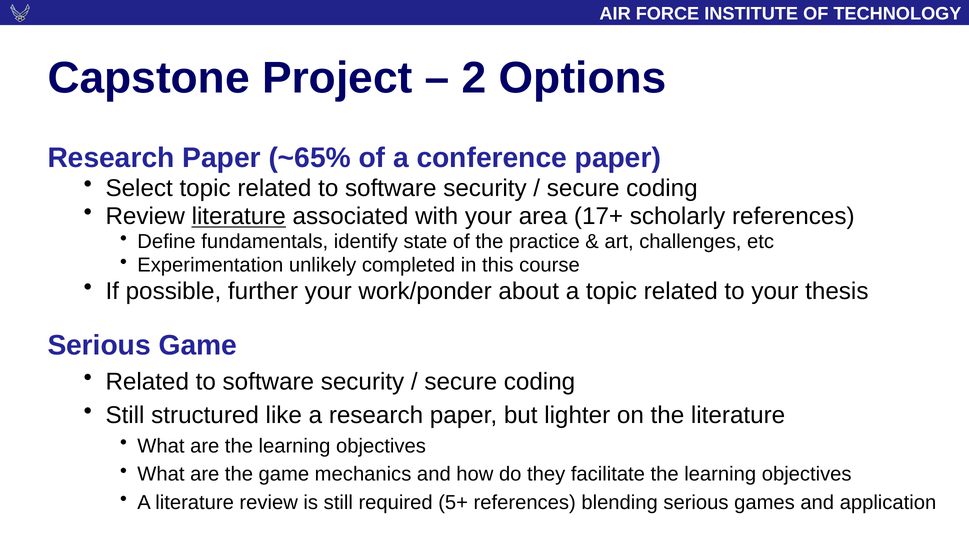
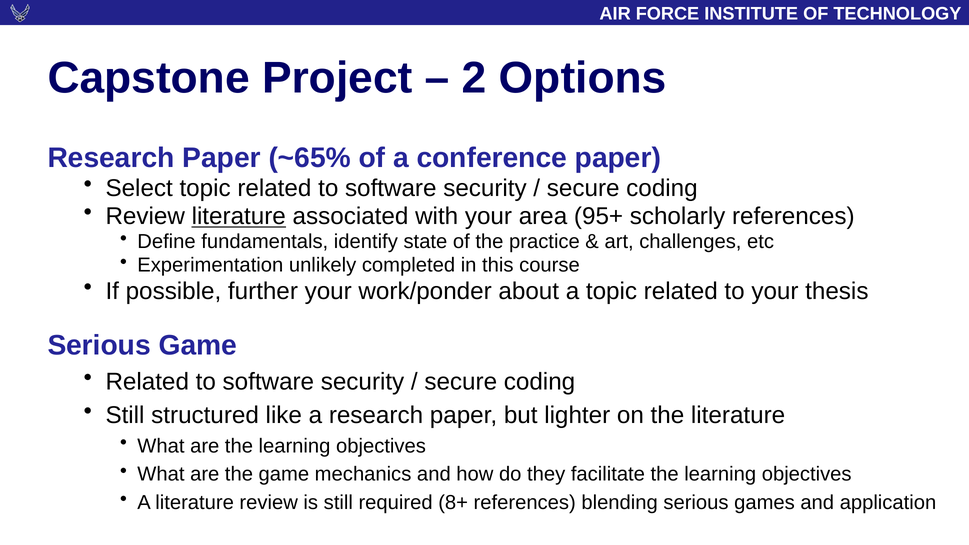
17+: 17+ -> 95+
5+: 5+ -> 8+
